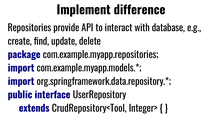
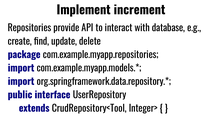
difference: difference -> increment
